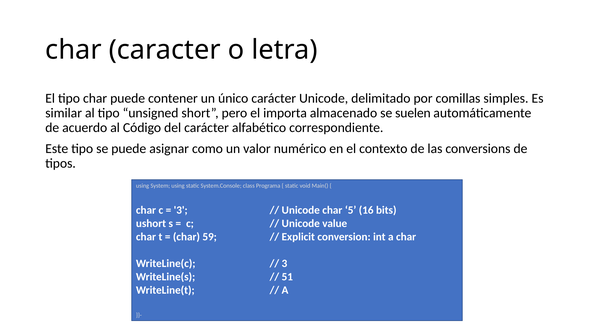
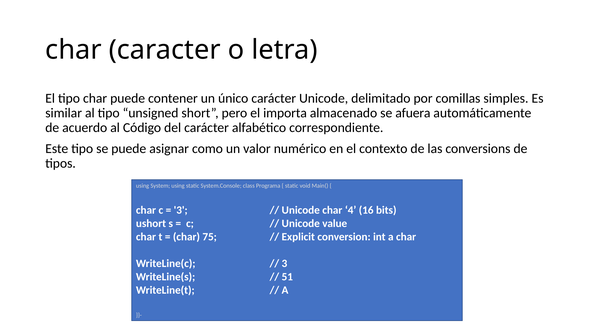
suelen: suelen -> afuera
5: 5 -> 4
59: 59 -> 75
